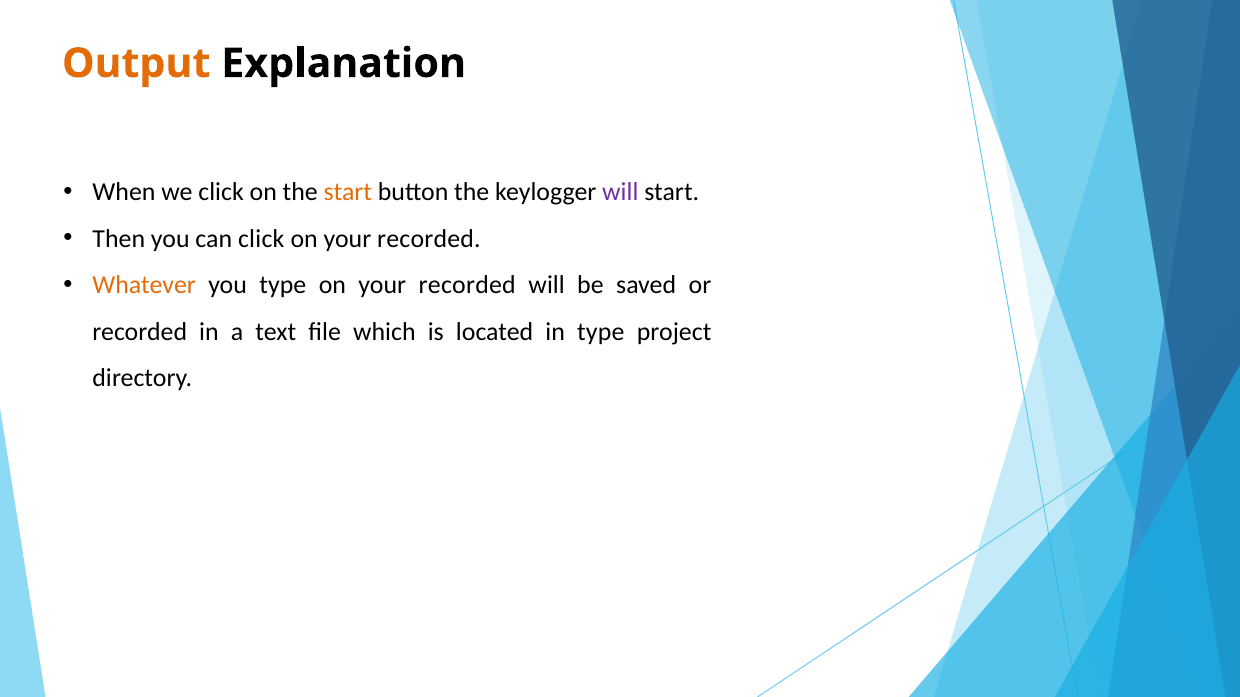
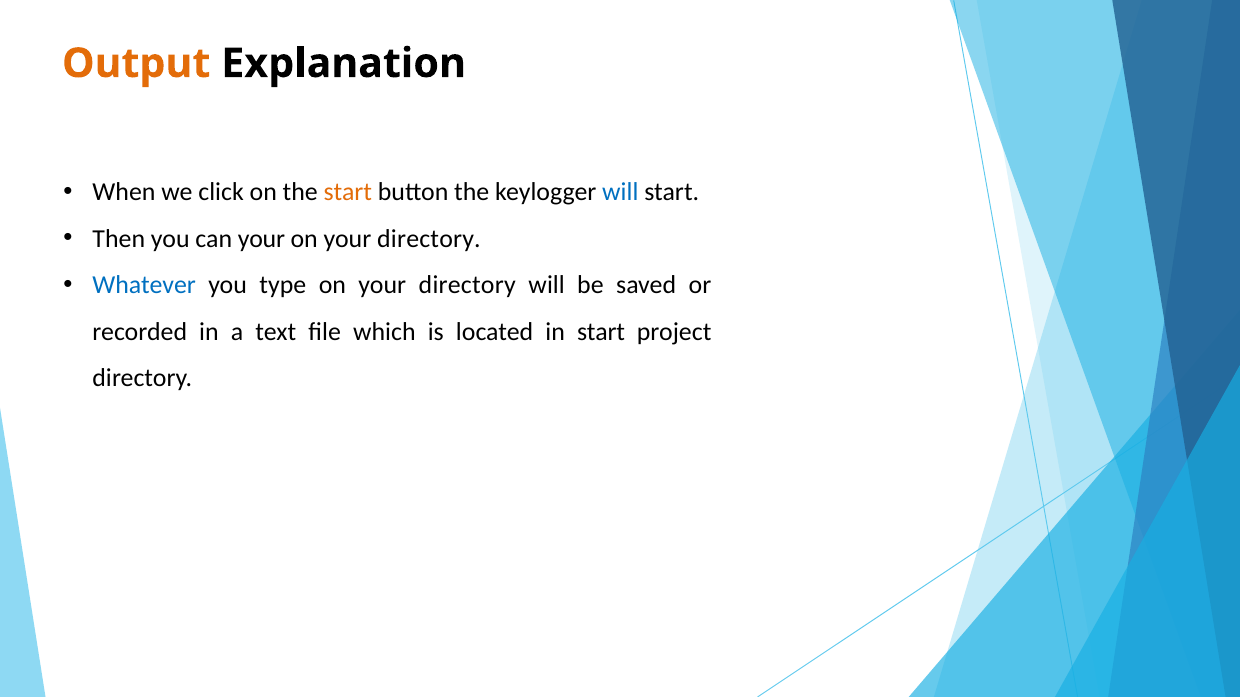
will at (620, 192) colour: purple -> blue
can click: click -> your
recorded at (429, 239): recorded -> directory
Whatever colour: orange -> blue
type on your recorded: recorded -> directory
in type: type -> start
